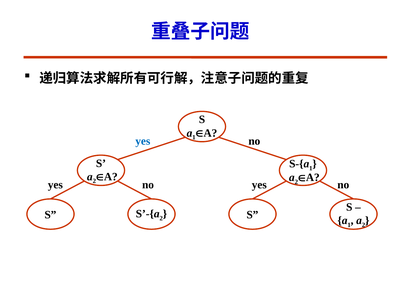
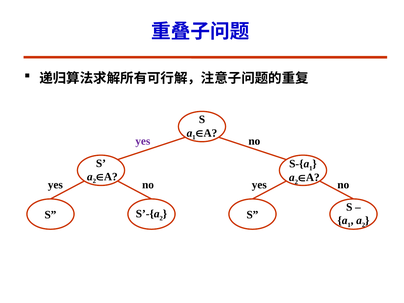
yes at (143, 141) colour: blue -> purple
